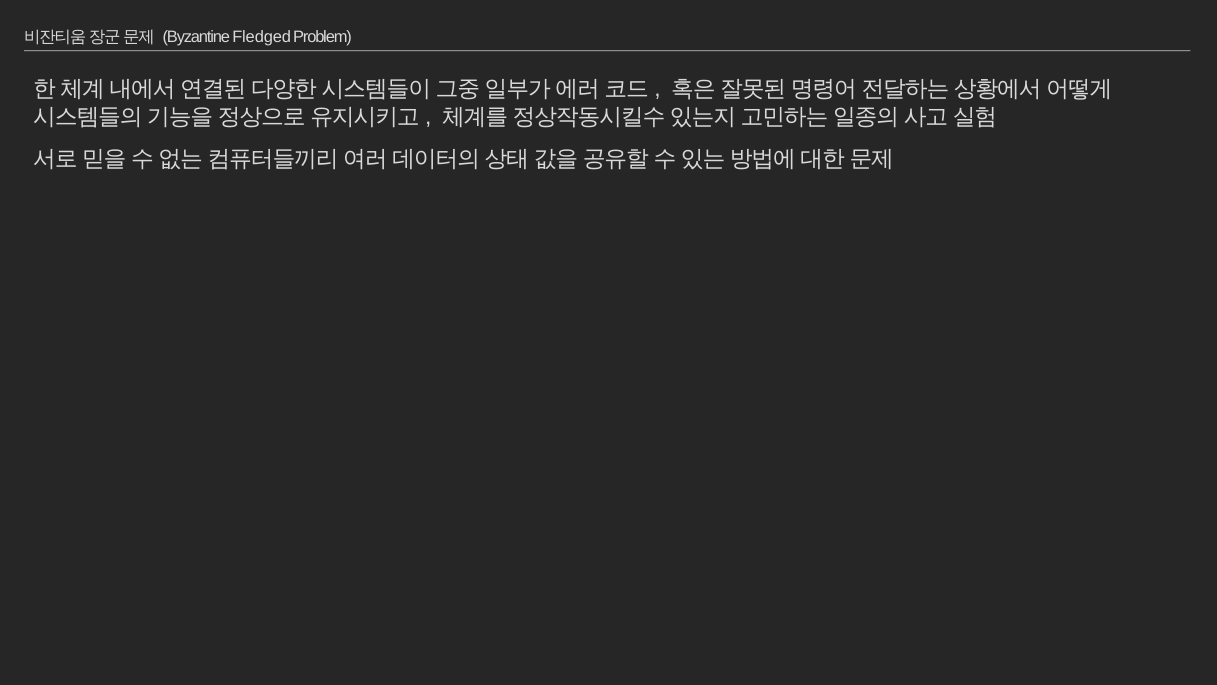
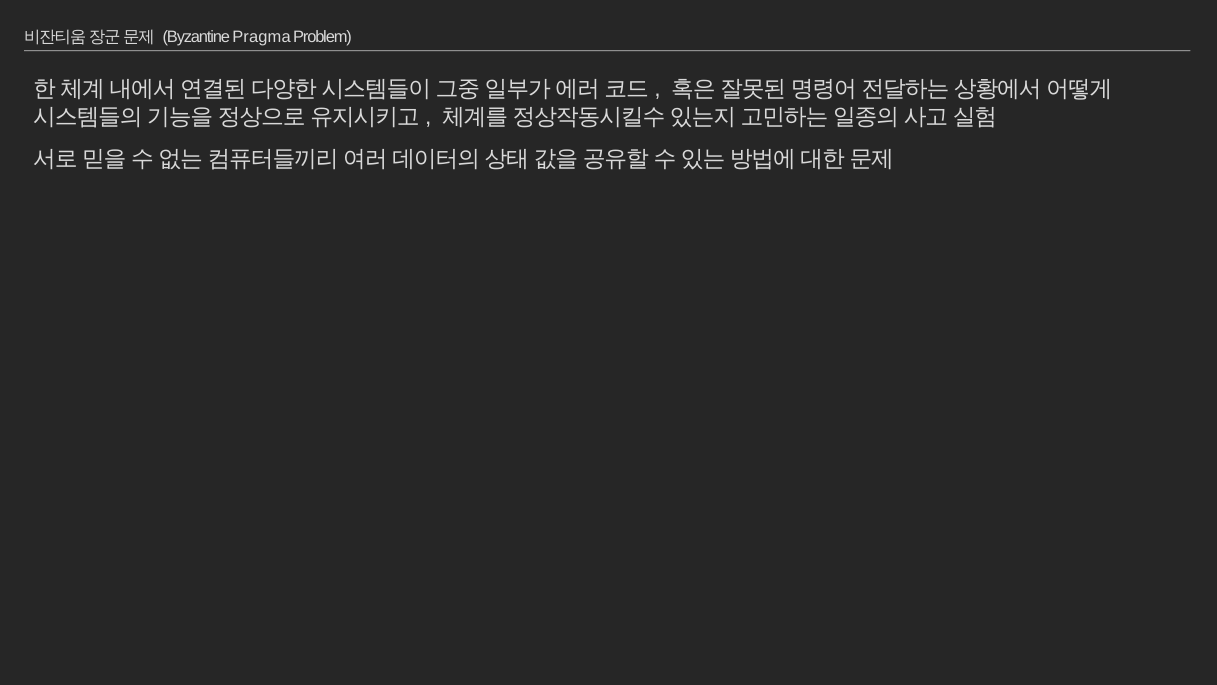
Fledged: Fledged -> Pragma
